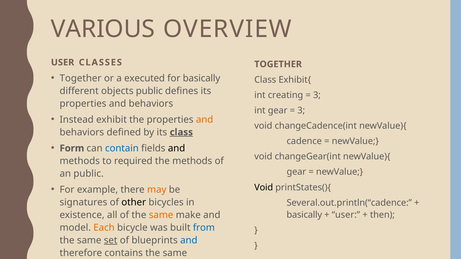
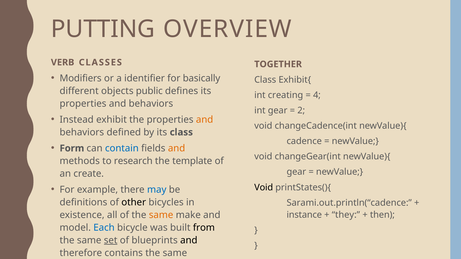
VARIOUS: VARIOUS -> PUTTING
USER at (63, 62): USER -> VERB
Together at (81, 78): Together -> Modifiers
executed: executed -> identifier
3 at (317, 95): 3 -> 4
3 at (301, 111): 3 -> 2
class at (181, 132) underline: present -> none
and at (177, 148) colour: black -> orange
required: required -> research
the methods: methods -> template
an public: public -> create
may colour: orange -> blue
signatures: signatures -> definitions
Several.out.println(“cadence: Several.out.println(“cadence -> Sarami.out.println(“cadence
basically at (304, 215): basically -> instance
user at (346, 215): user -> they
Each colour: orange -> blue
from colour: blue -> black
and at (189, 241) colour: blue -> black
